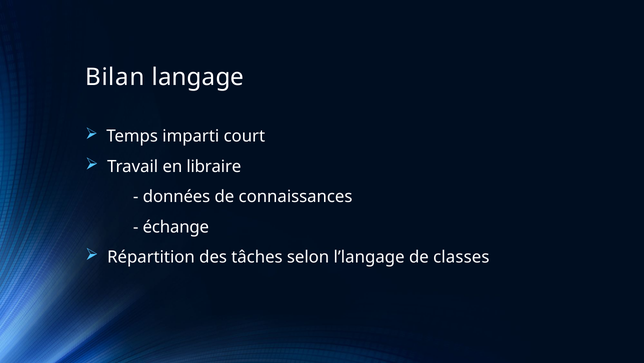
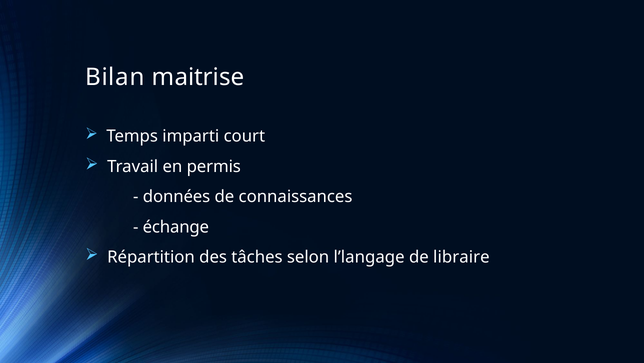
langage: langage -> maitrise
libraire: libraire -> permis
classes: classes -> libraire
